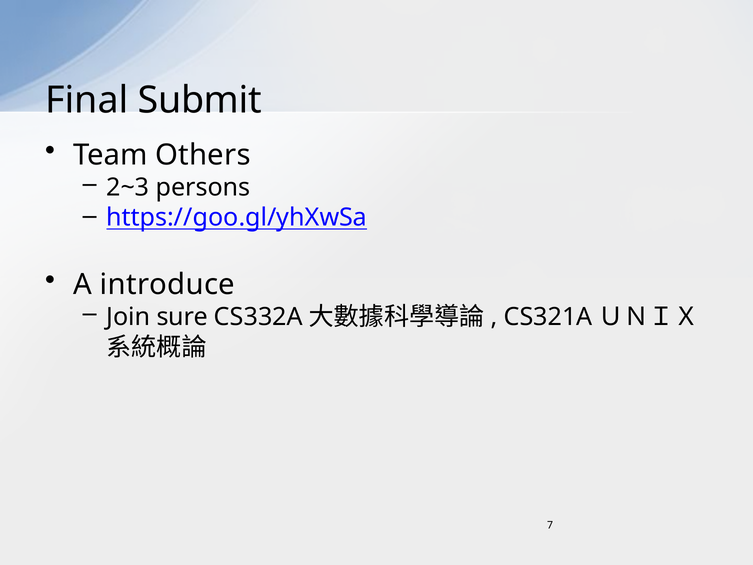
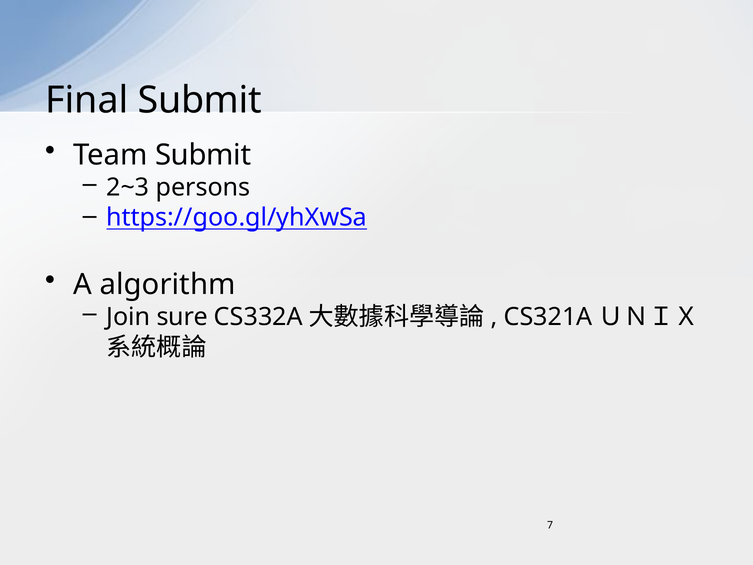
Team Others: Others -> Submit
introduce: introduce -> algorithm
